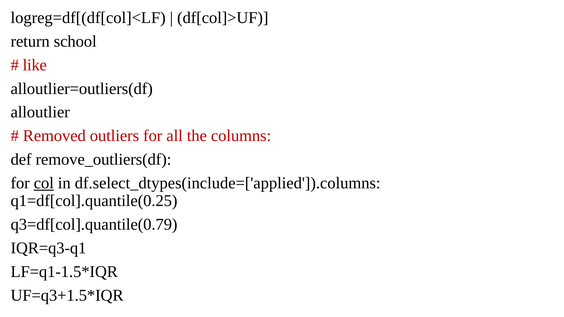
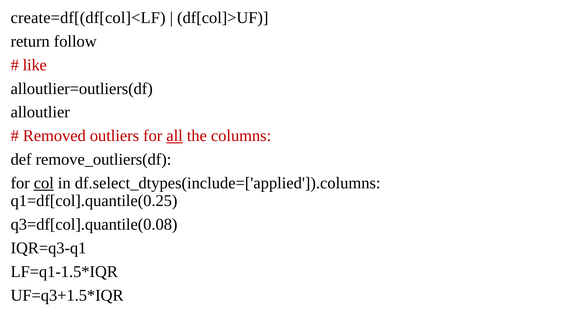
logreg=df[(df[col]<LF: logreg=df[(df[col]<LF -> create=df[(df[col]<LF
school: school -> follow
all underline: none -> present
q3=df[col].quantile(0.79: q3=df[col].quantile(0.79 -> q3=df[col].quantile(0.08
